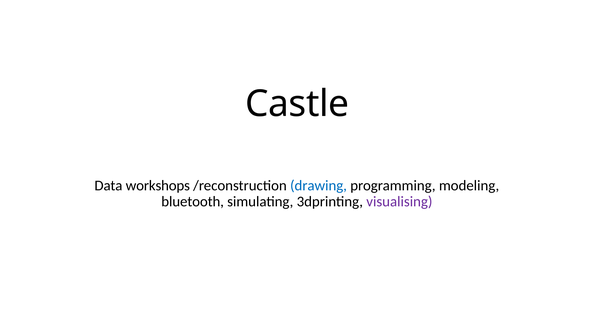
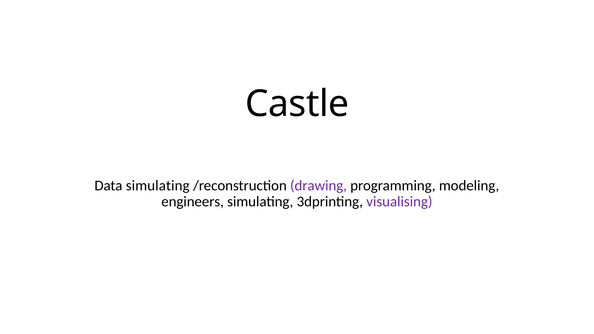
Data workshops: workshops -> simulating
drawing colour: blue -> purple
bluetooth: bluetooth -> engineers
